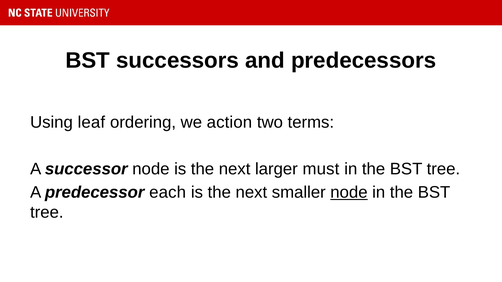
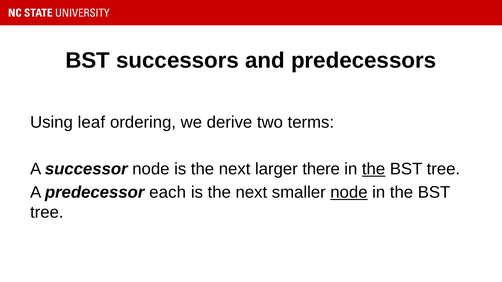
action: action -> derive
must: must -> there
the at (374, 169) underline: none -> present
